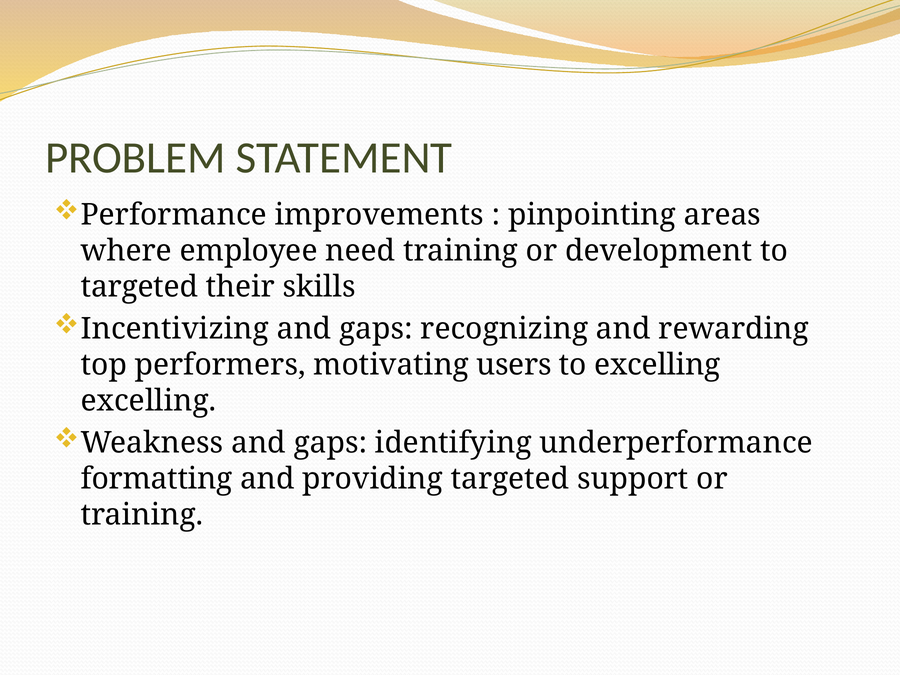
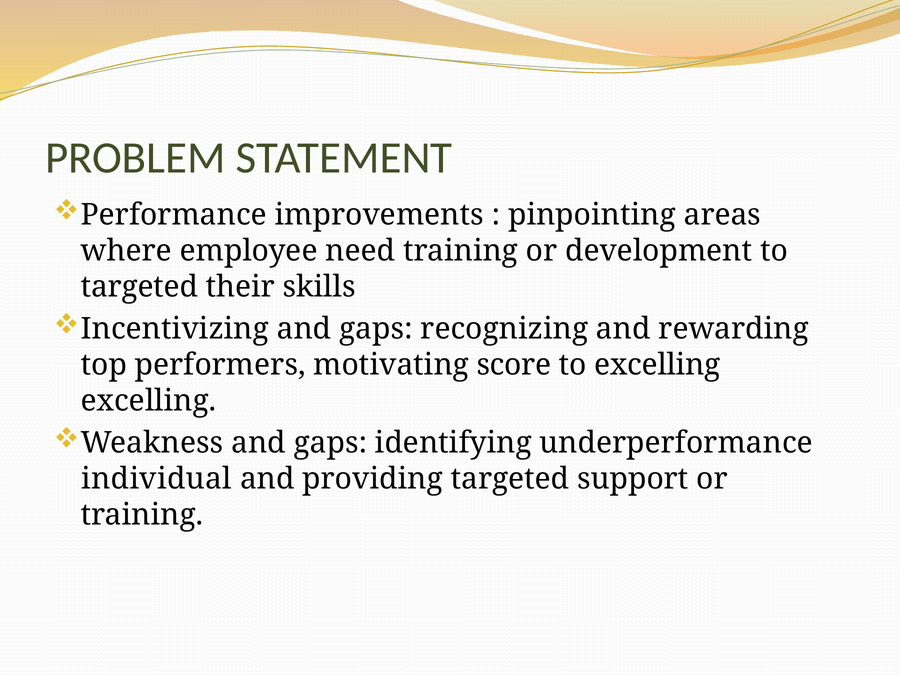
users: users -> score
formatting: formatting -> individual
